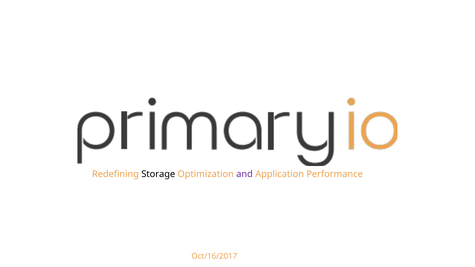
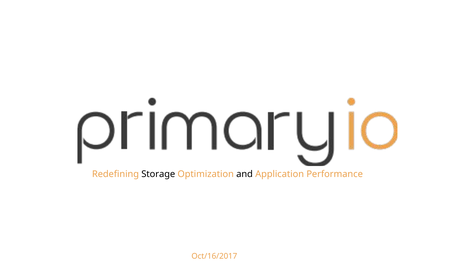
and colour: purple -> black
